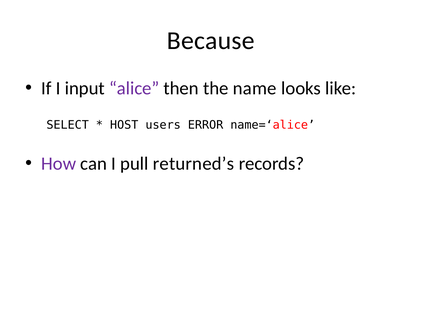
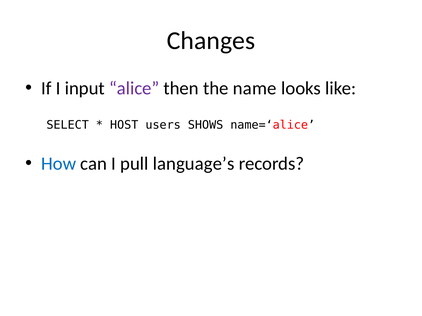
Because: Because -> Changes
ERROR: ERROR -> SHOWS
How colour: purple -> blue
returned’s: returned’s -> language’s
